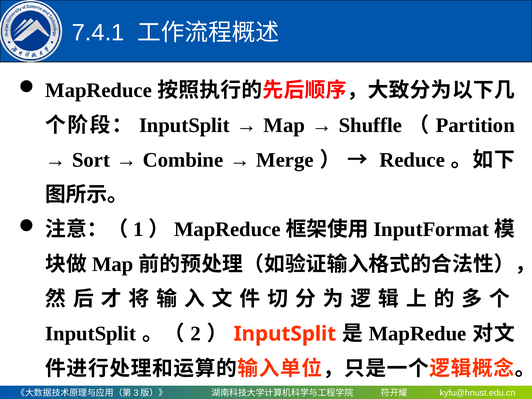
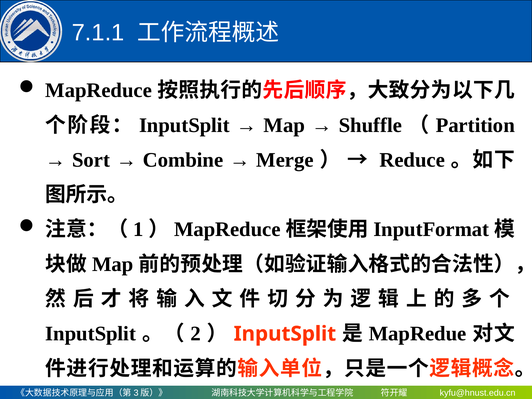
7.4.1: 7.4.1 -> 7.1.1
